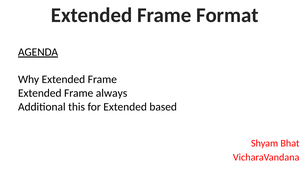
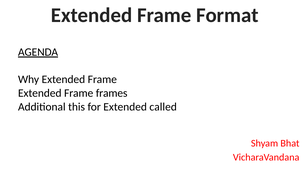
always: always -> frames
based: based -> called
